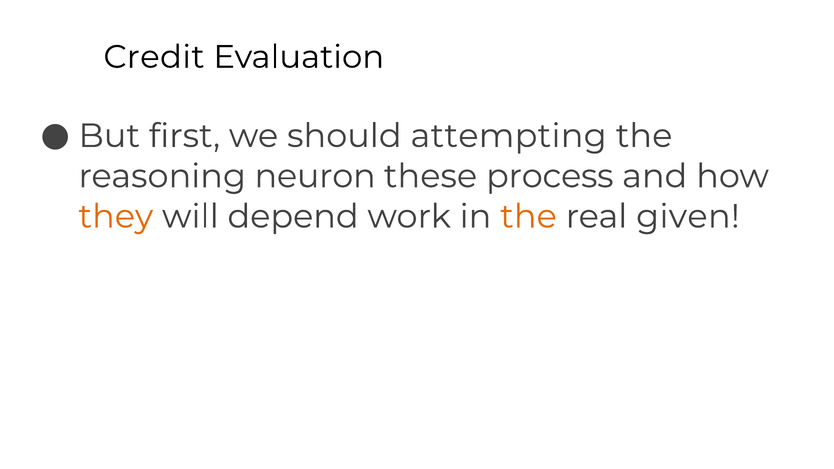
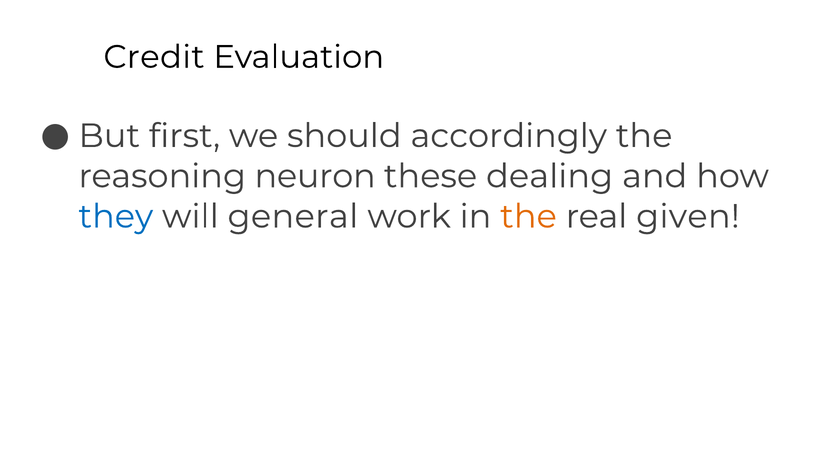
attempting: attempting -> accordingly
process: process -> dealing
they colour: orange -> blue
depend: depend -> general
